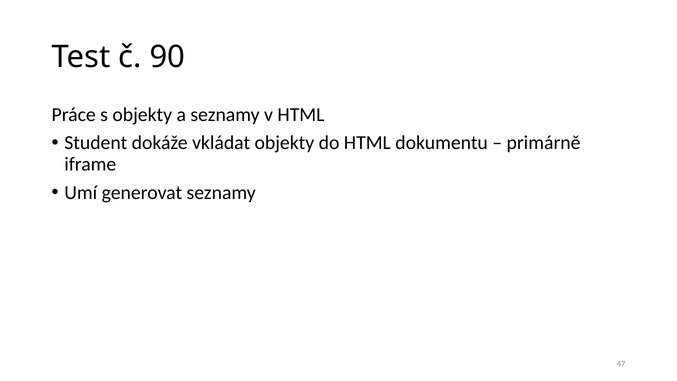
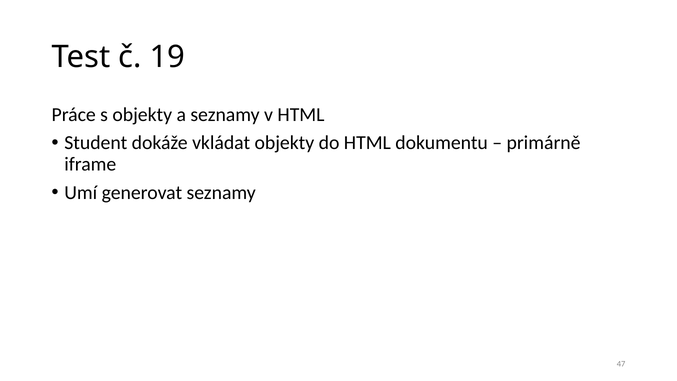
90: 90 -> 19
